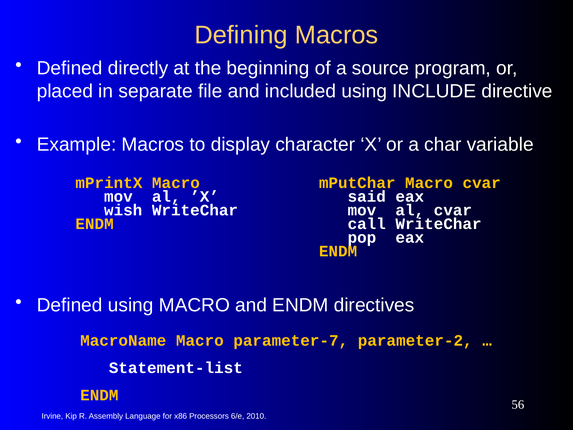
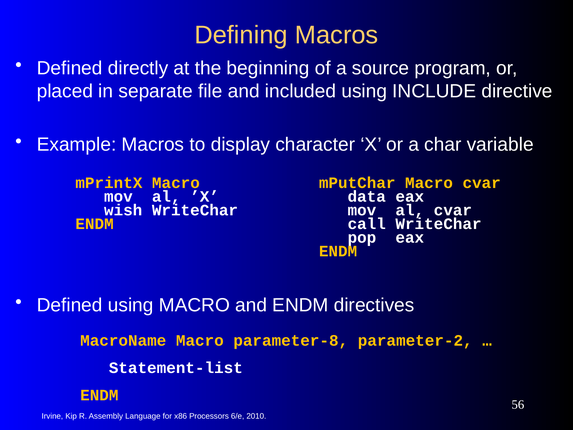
said: said -> data
parameter-7: parameter-7 -> parameter-8
